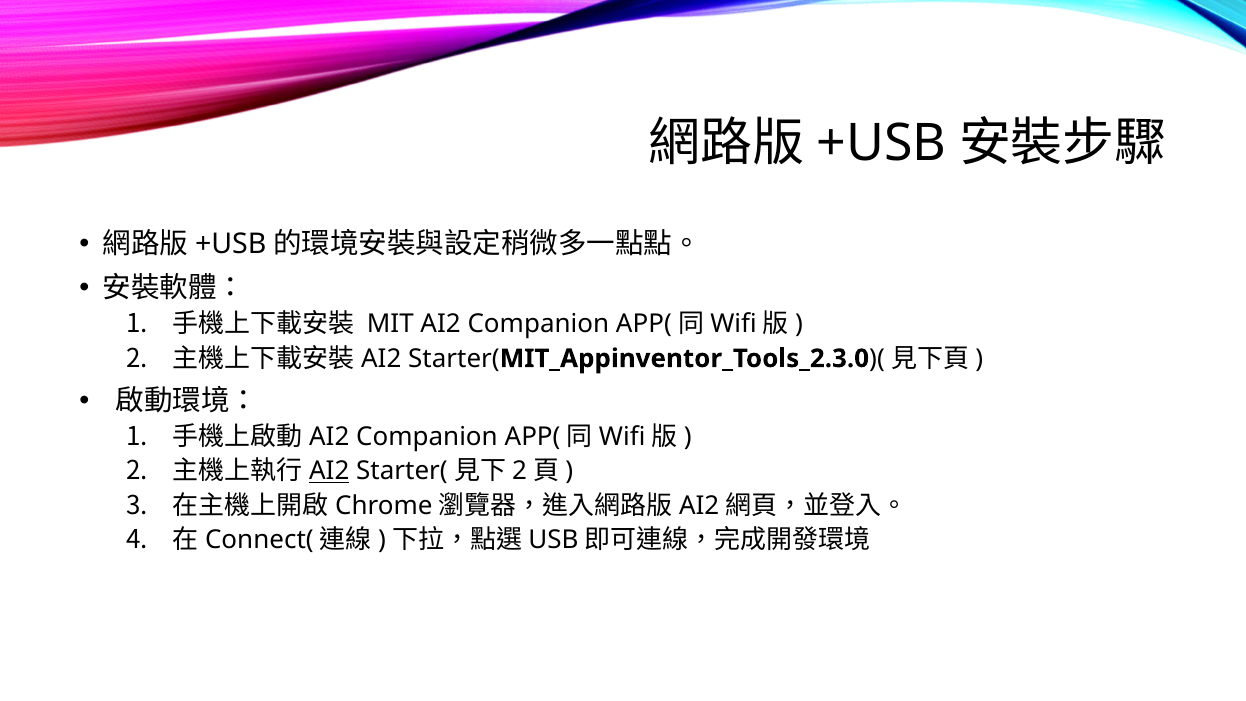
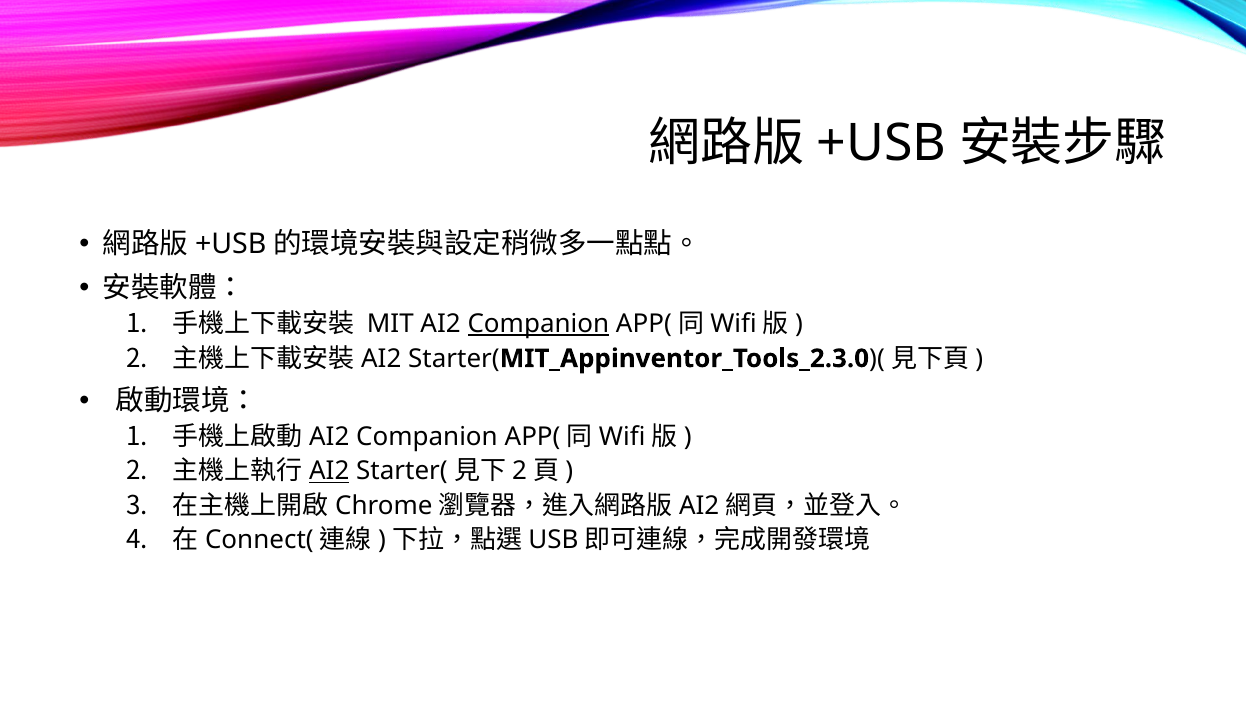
Companion at (538, 324) underline: none -> present
